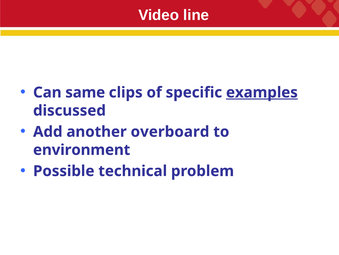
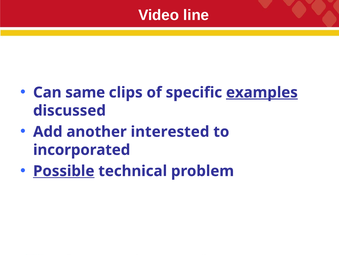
overboard: overboard -> interested
environment: environment -> incorporated
Possible underline: none -> present
